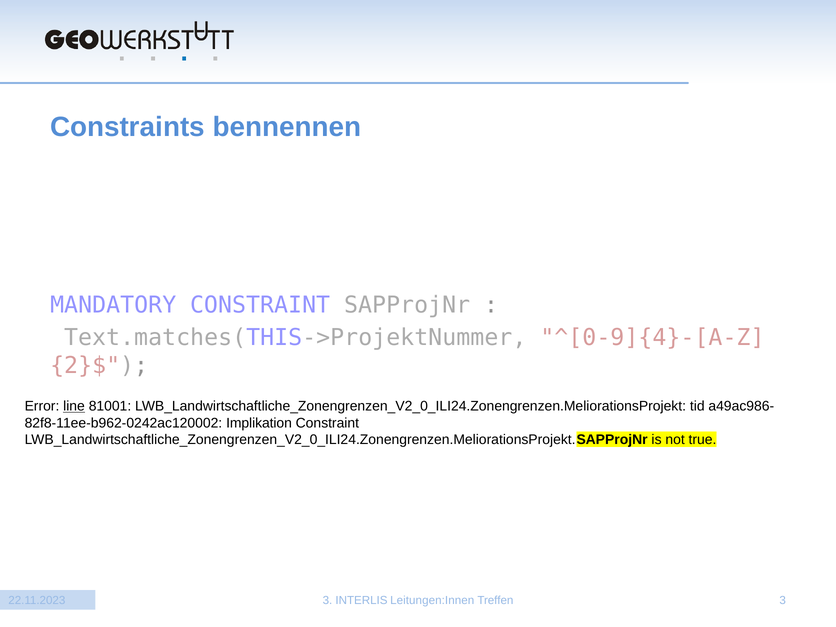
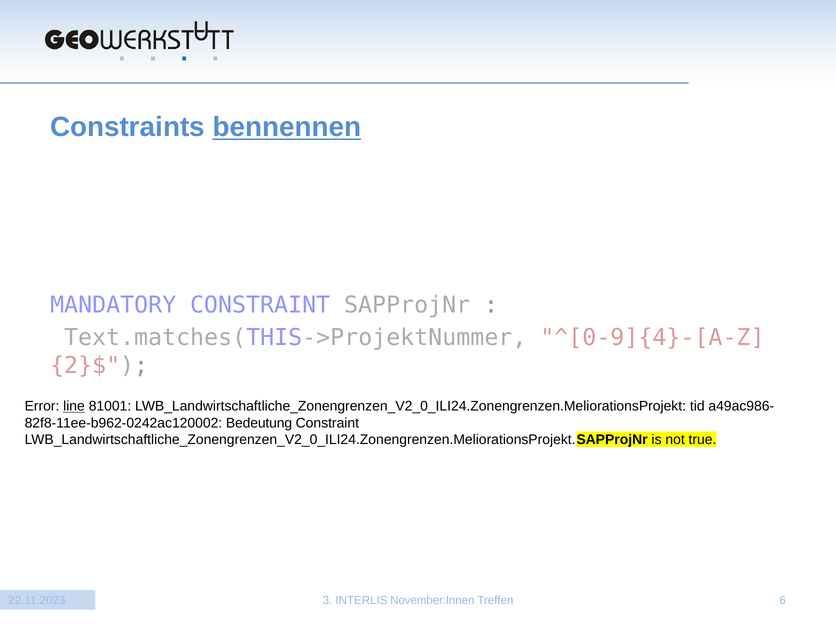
bennennen underline: none -> present
Implikation: Implikation -> Bedeutung
Leitungen:Innen: Leitungen:Innen -> November:Innen
Treffen 3: 3 -> 6
